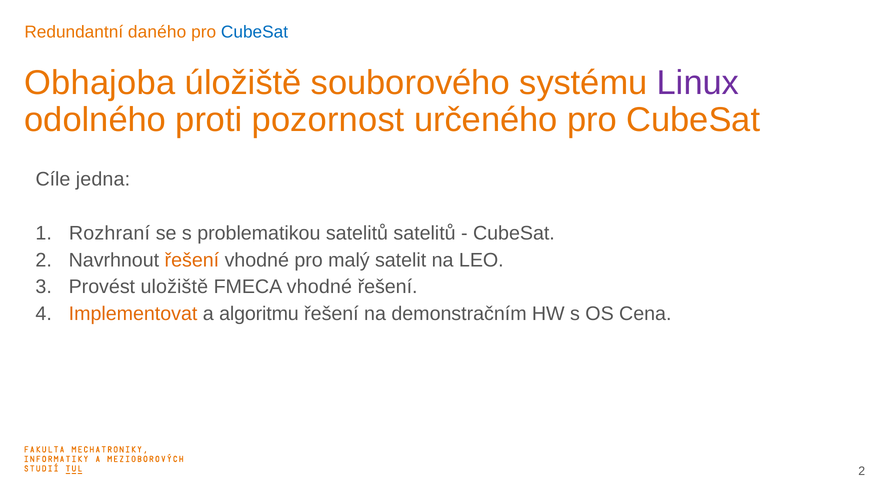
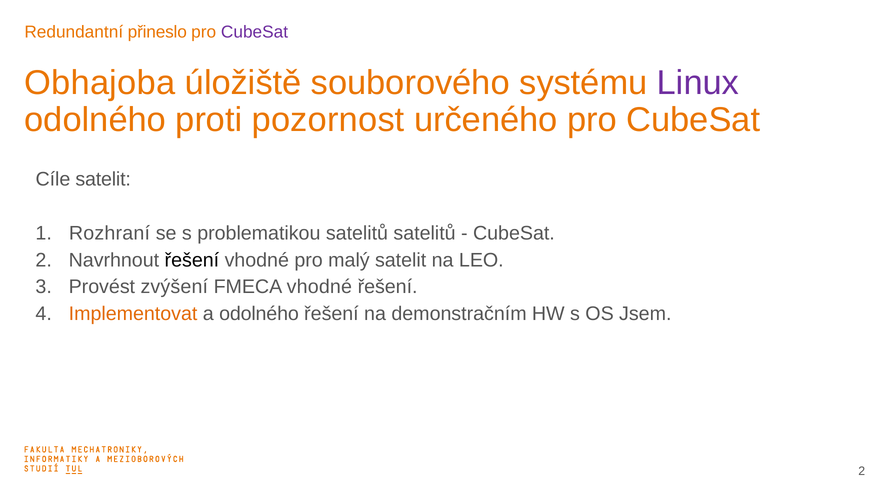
daného: daného -> přineslo
CubeSat at (255, 32) colour: blue -> purple
Cíle jedna: jedna -> satelit
řešení at (192, 260) colour: orange -> black
uložiště: uložiště -> zvýšení
a algoritmu: algoritmu -> odolného
Cena: Cena -> Jsem
